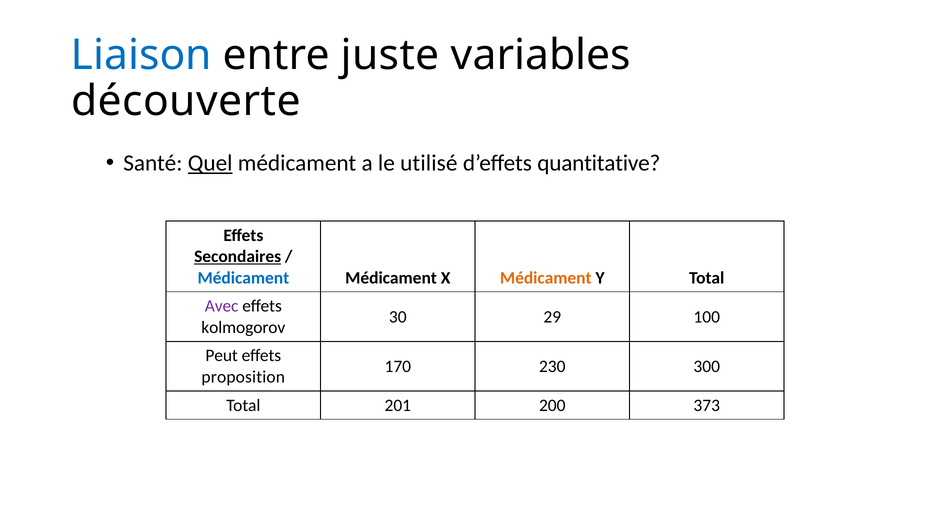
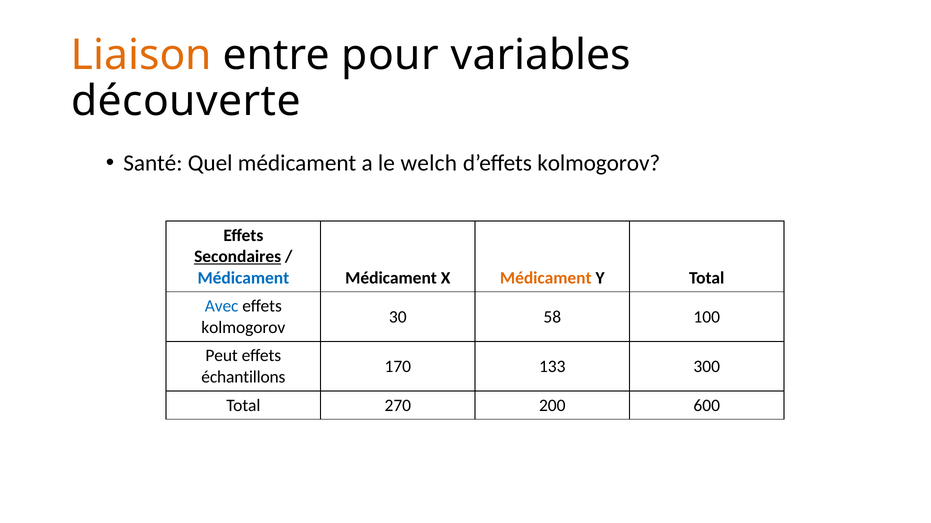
Liaison colour: blue -> orange
juste: juste -> pour
Quel underline: present -> none
utilisé: utilisé -> welch
d’effets quantitative: quantitative -> kolmogorov
Avec colour: purple -> blue
29: 29 -> 58
230: 230 -> 133
proposition: proposition -> échantillons
201: 201 -> 270
373: 373 -> 600
